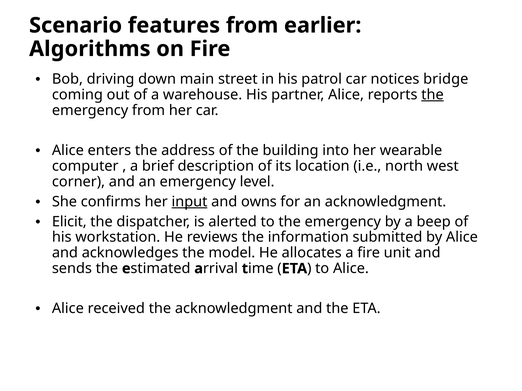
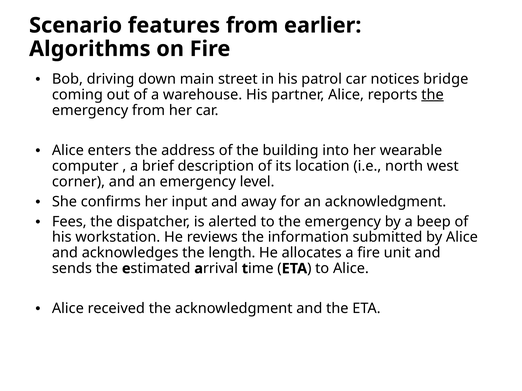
input underline: present -> none
owns: owns -> away
Elicit: Elicit -> Fees
model: model -> length
